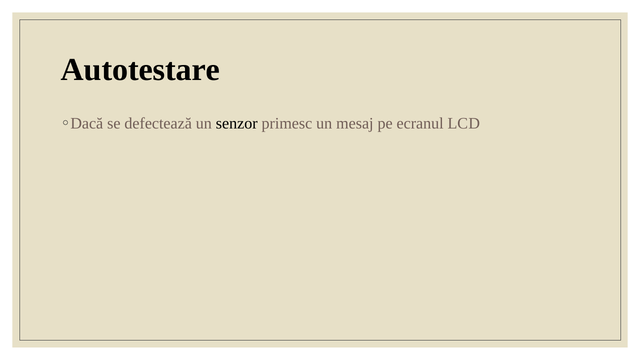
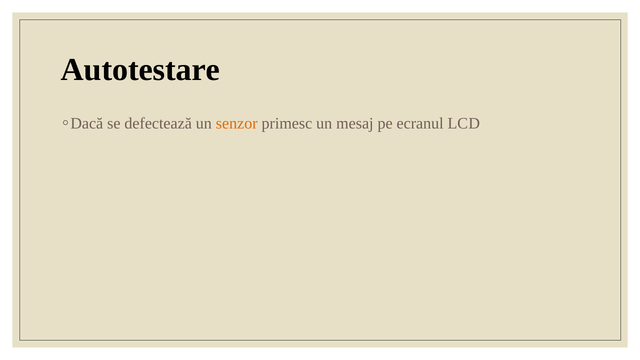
senzor colour: black -> orange
